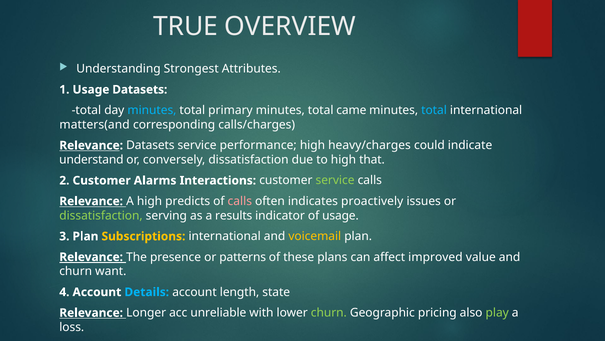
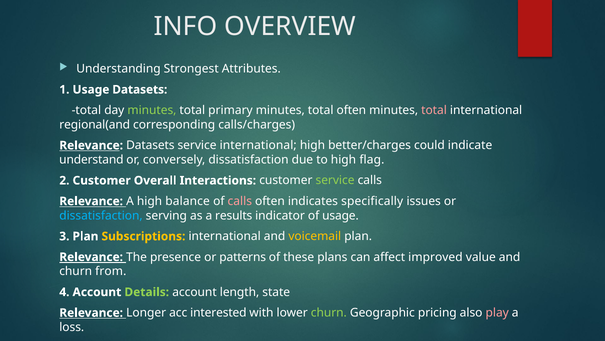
TRUE: TRUE -> INFO
minutes at (152, 110) colour: light blue -> light green
total came: came -> often
total at (434, 110) colour: light blue -> pink
matters(and: matters(and -> regional(and
service performance: performance -> international
heavy/charges: heavy/charges -> better/charges
that: that -> flag
Alarms: Alarms -> Overall
predicts: predicts -> balance
proactively: proactively -> specifically
dissatisfaction at (101, 215) colour: light green -> light blue
want: want -> from
Details colour: light blue -> light green
unreliable: unreliable -> interested
play colour: light green -> pink
